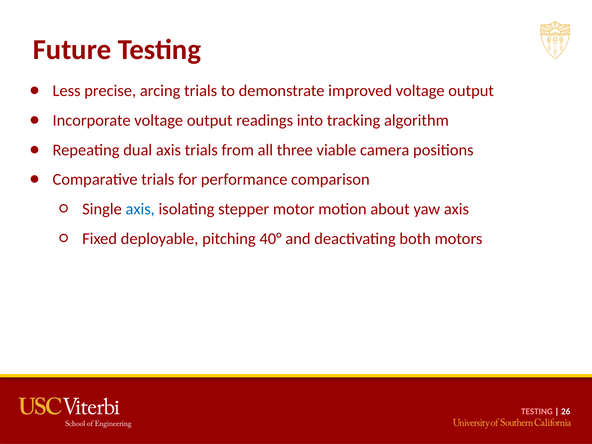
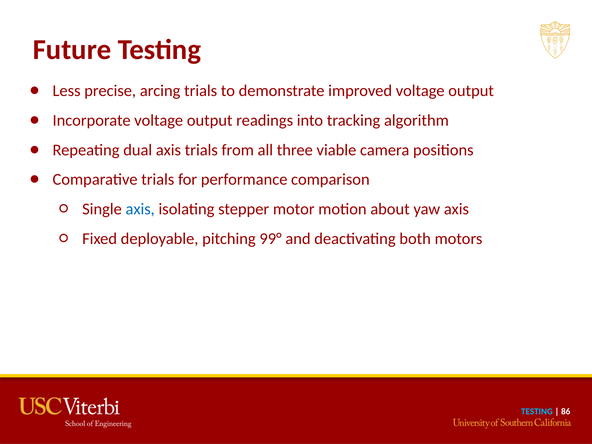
40°: 40° -> 99°
TESTING at (537, 411) colour: pink -> light blue
26 at (566, 411): 26 -> 86
